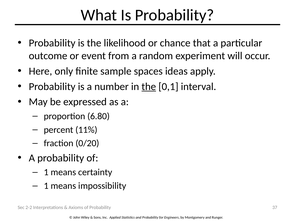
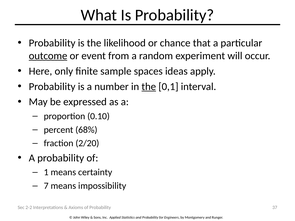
outcome underline: none -> present
6.80: 6.80 -> 0.10
11%: 11% -> 68%
0/20: 0/20 -> 2/20
1 at (46, 186): 1 -> 7
